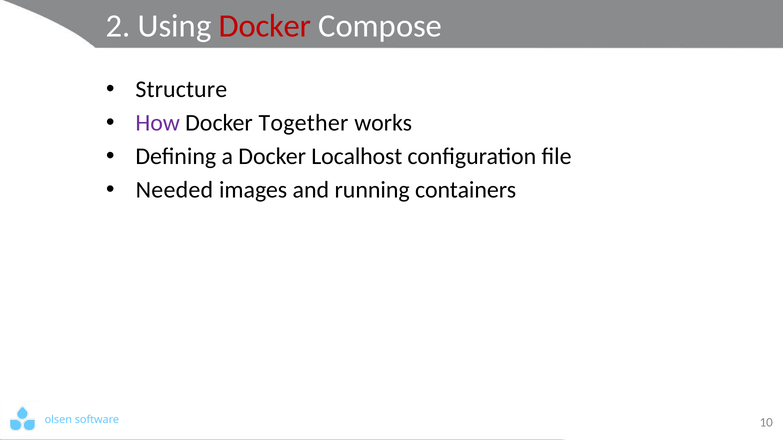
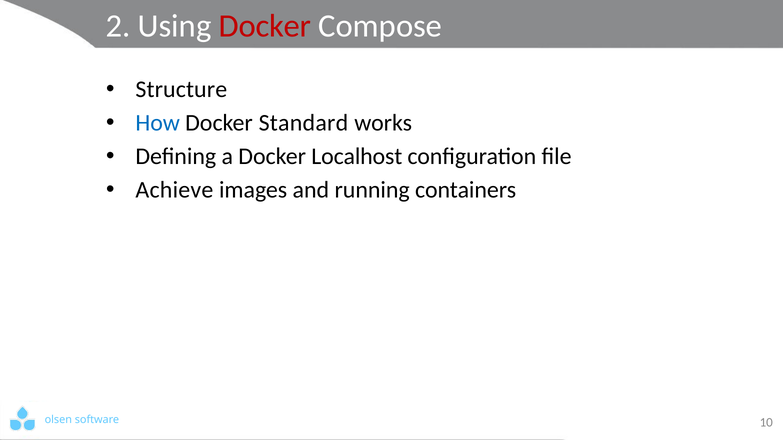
How colour: purple -> blue
Together: Together -> Standard
Needed: Needed -> Achieve
